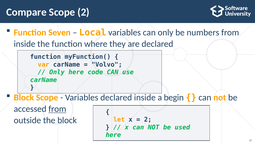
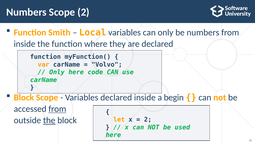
Compare at (26, 12): Compare -> Numbers
Seven: Seven -> Smith
the at (49, 120) underline: none -> present
